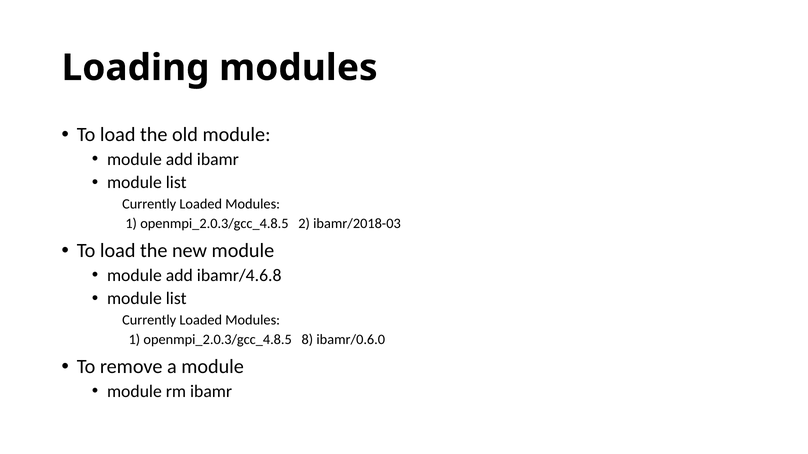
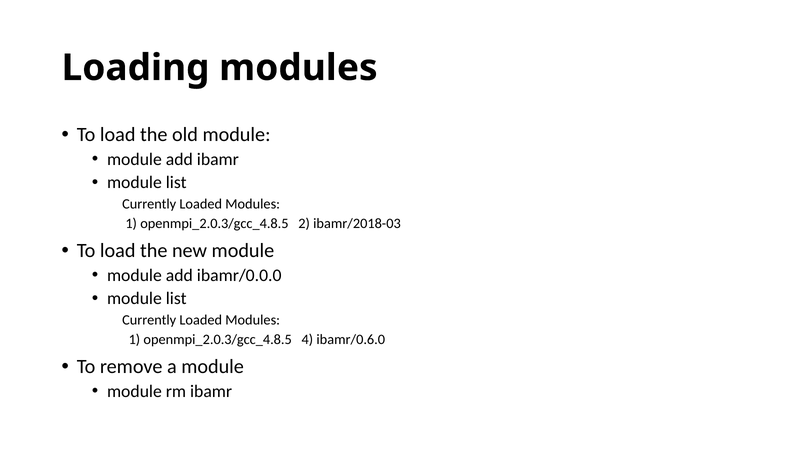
ibamr/4.6.8: ibamr/4.6.8 -> ibamr/0.0.0
8: 8 -> 4
